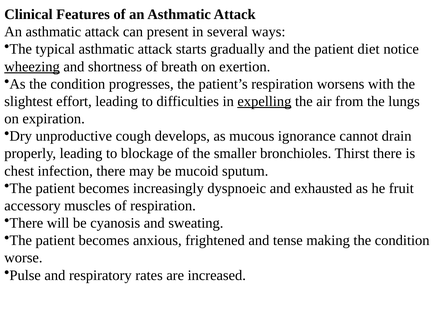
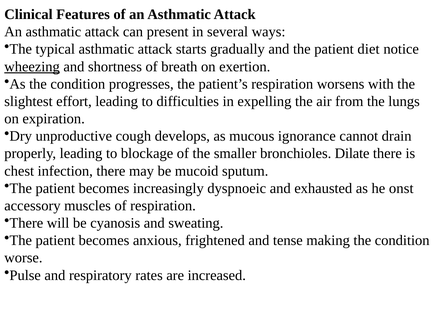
expelling underline: present -> none
Thirst: Thirst -> Dilate
fruit: fruit -> onst
